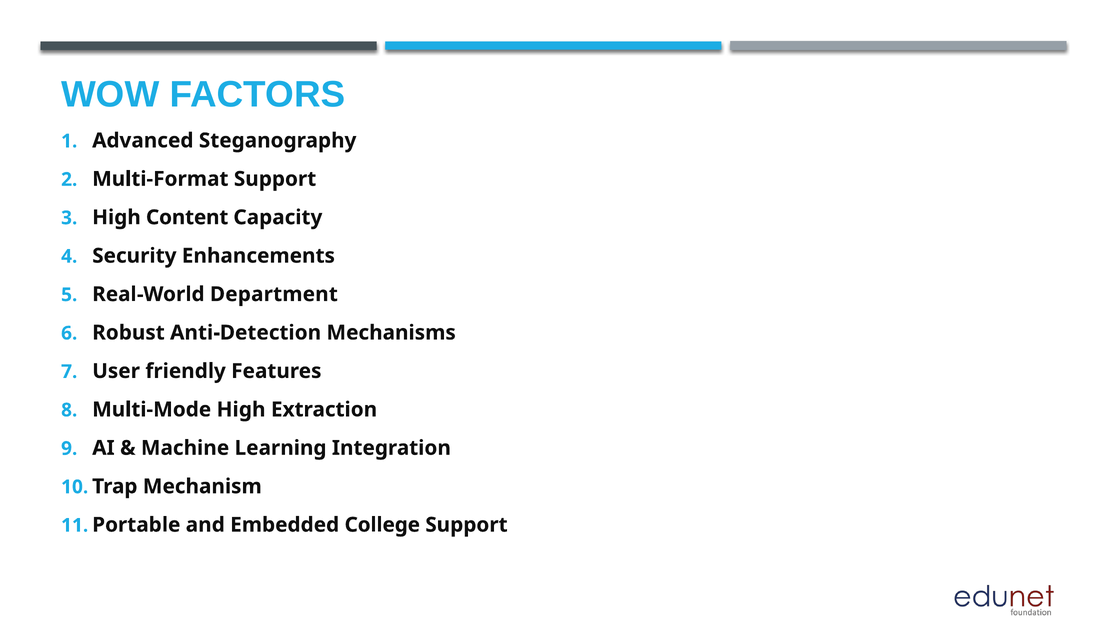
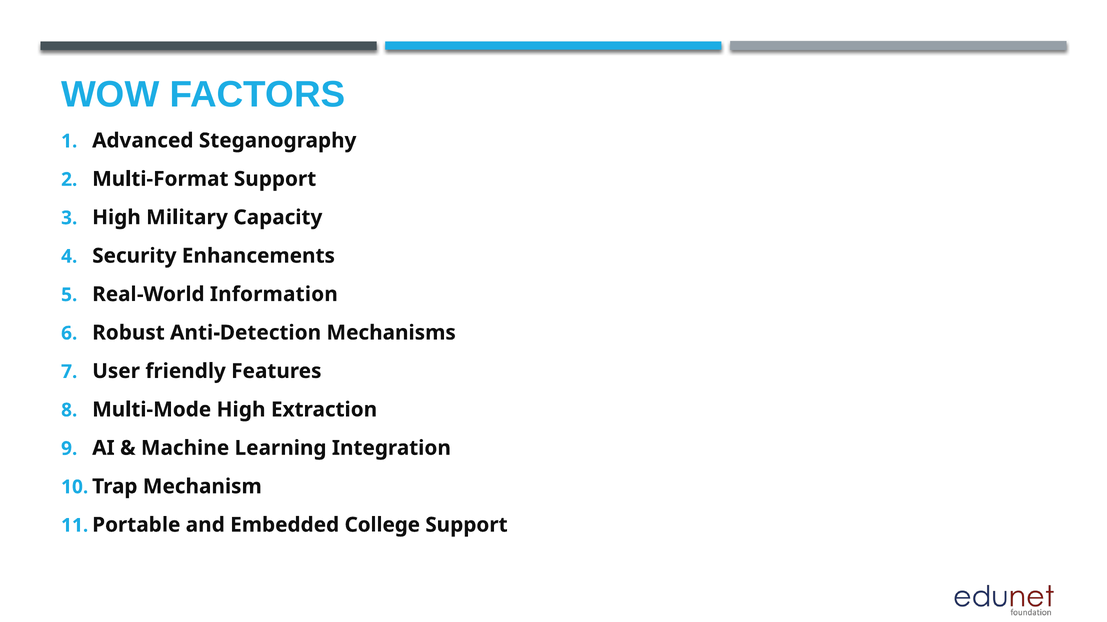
Content: Content -> Military
Department: Department -> Information
